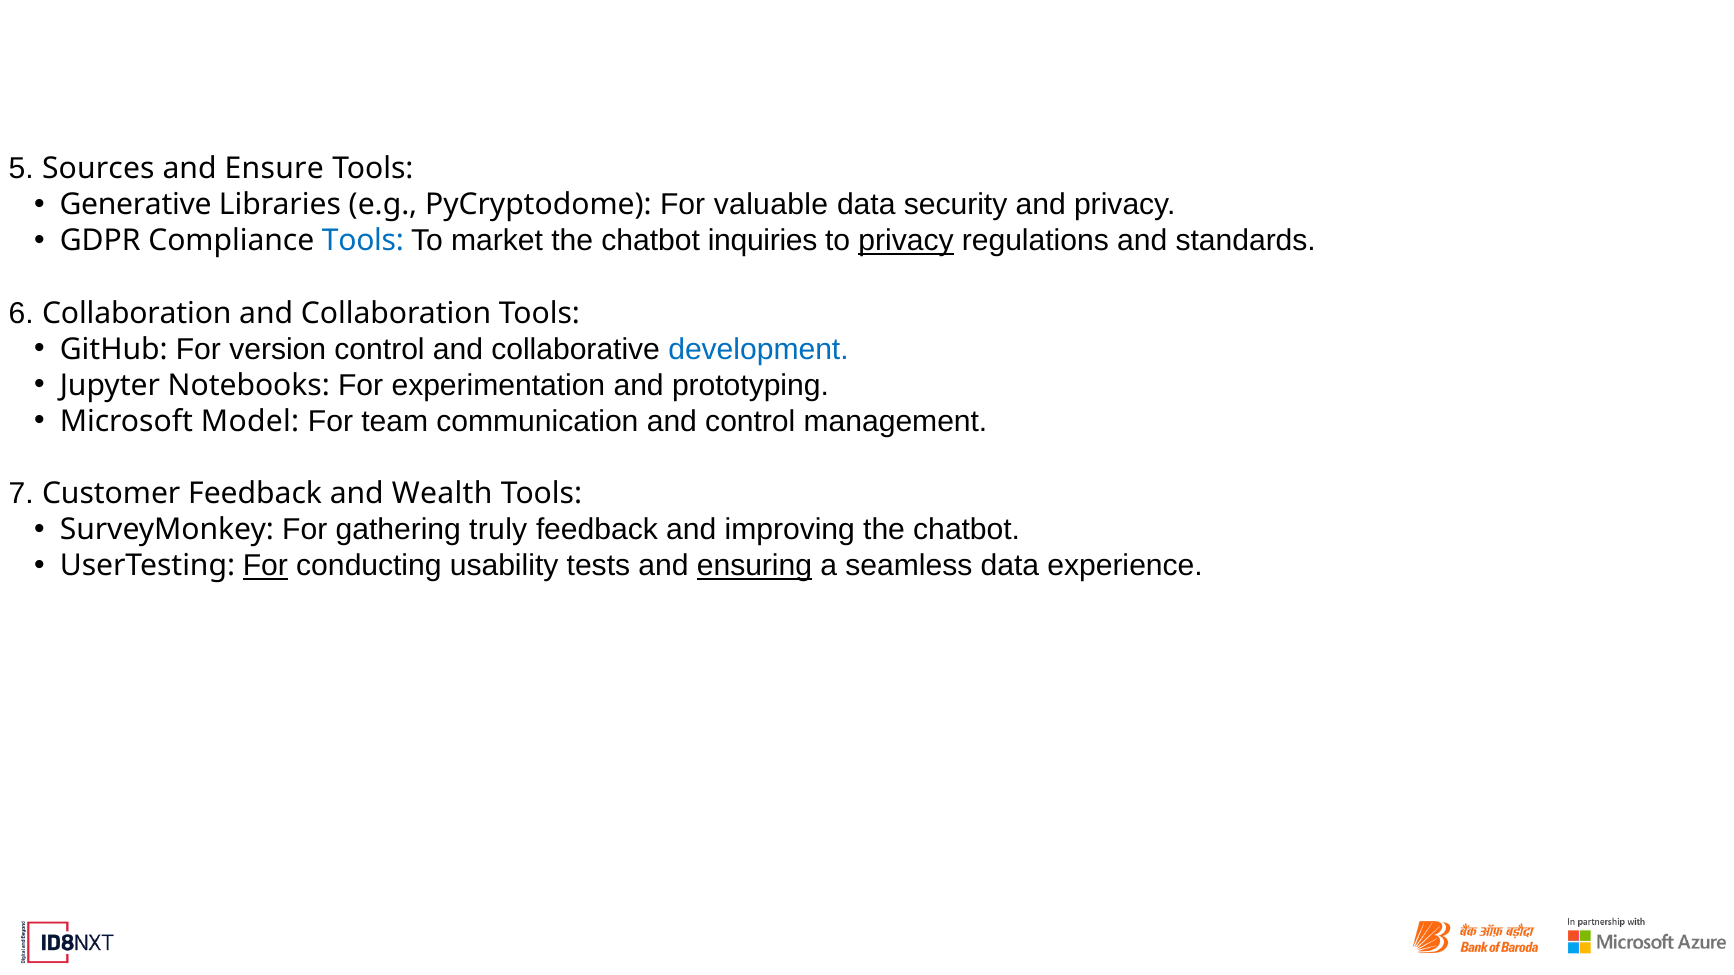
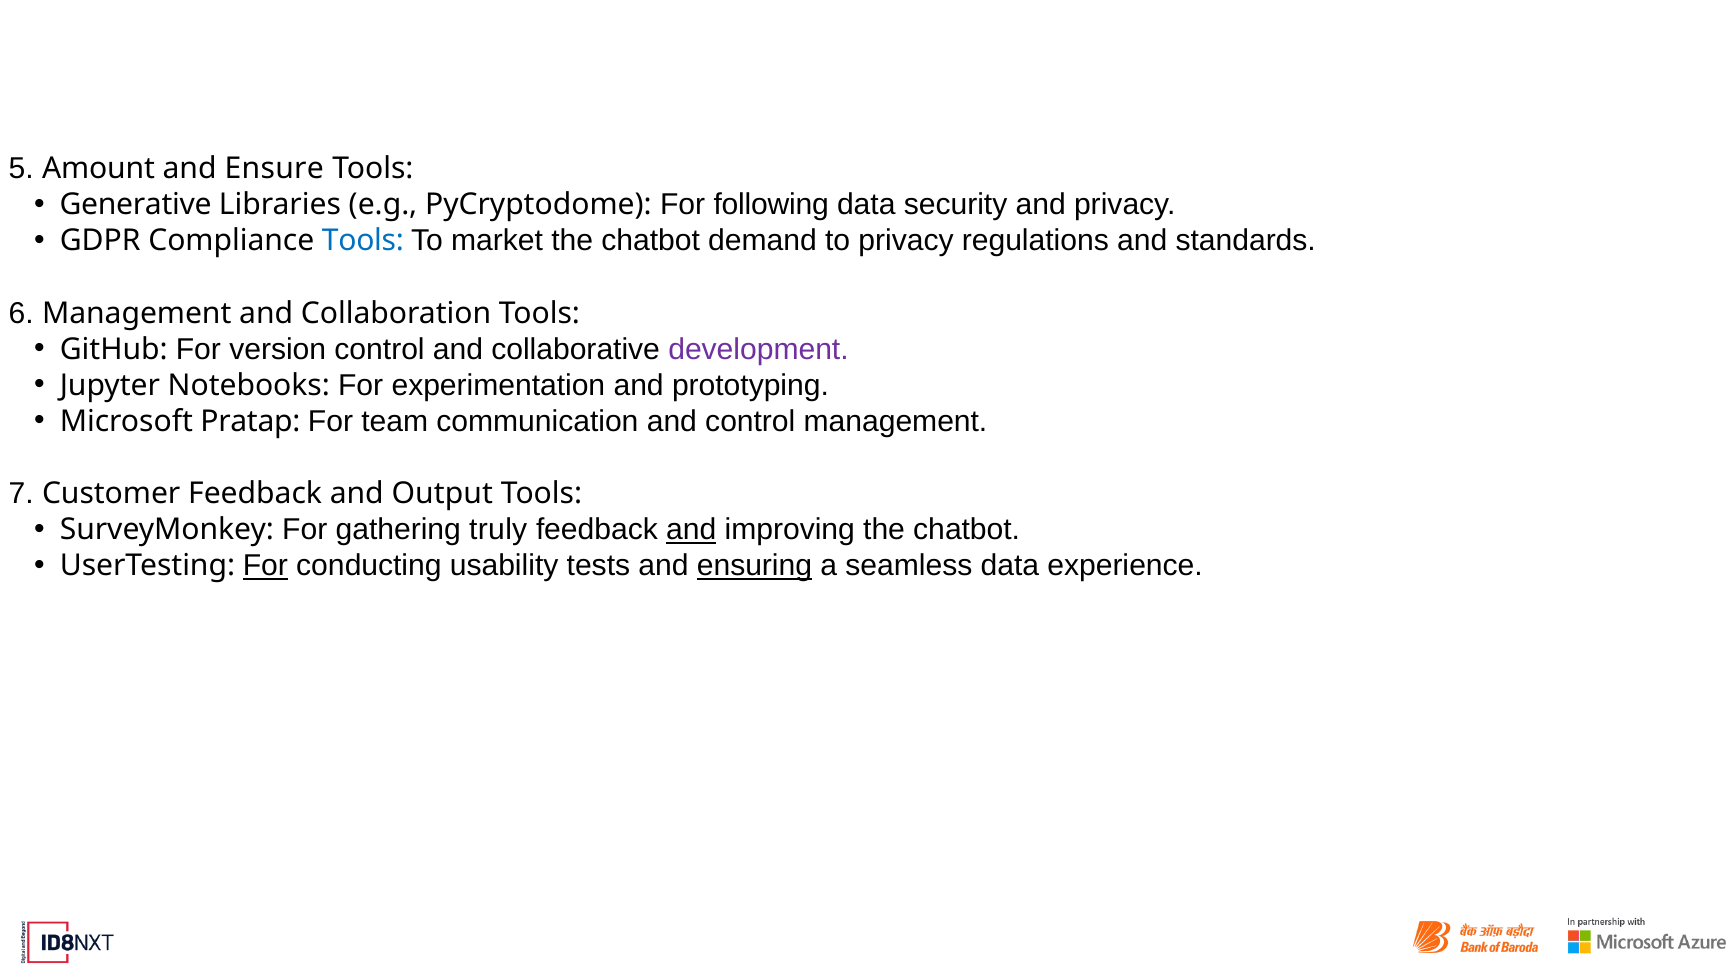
Sources: Sources -> Amount
valuable: valuable -> following
inquiries: inquiries -> demand
privacy at (906, 241) underline: present -> none
6 Collaboration: Collaboration -> Management
development colour: blue -> purple
Model: Model -> Pratap
Wealth: Wealth -> Output
and at (691, 530) underline: none -> present
